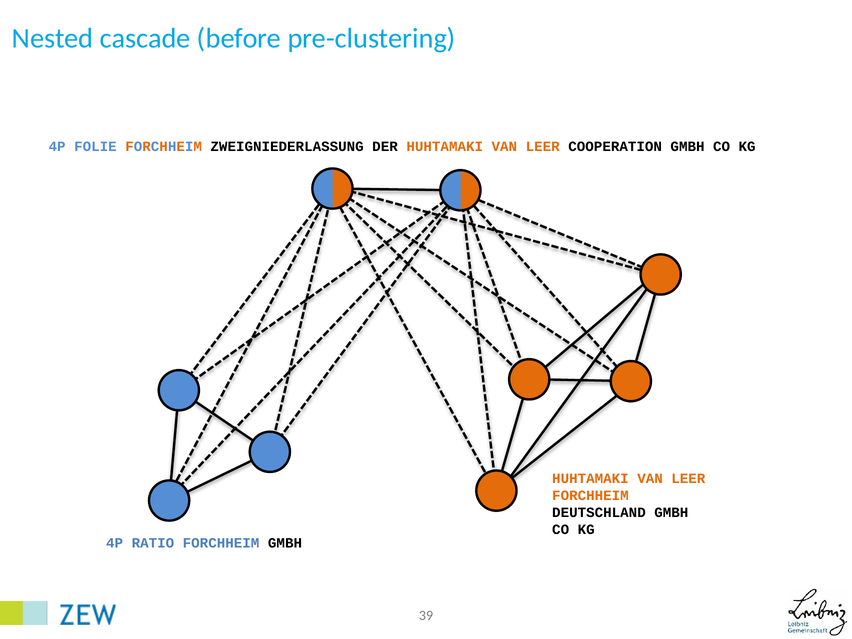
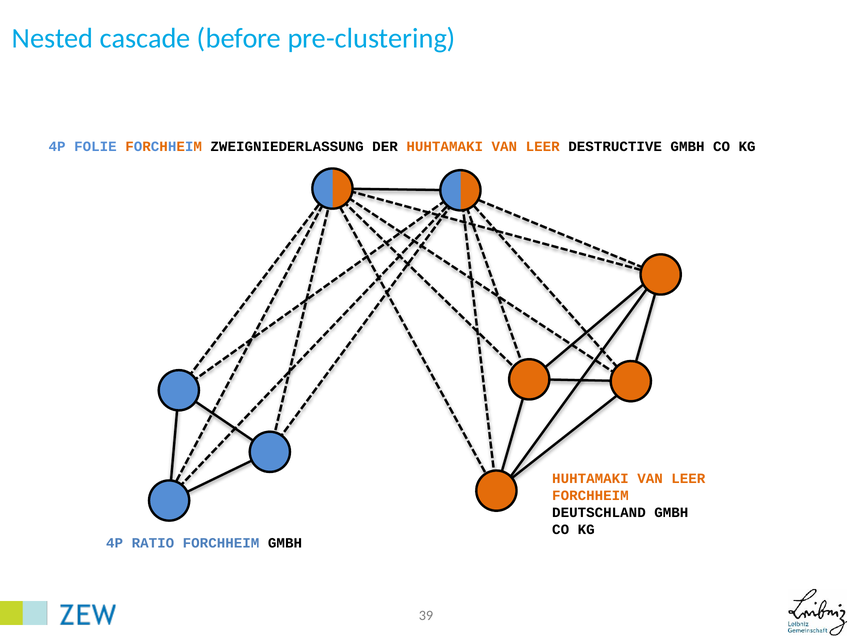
COOPERATION: COOPERATION -> DESTRUCTIVE
